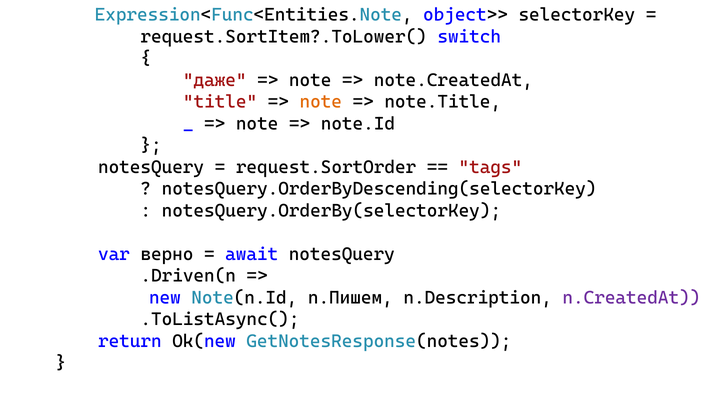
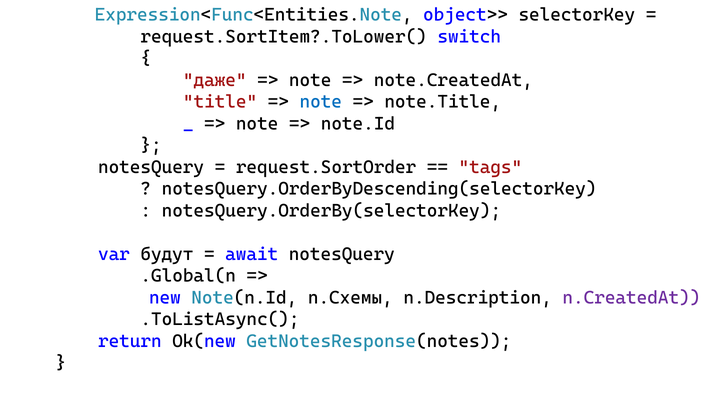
note at (321, 102) colour: orange -> blue
верно: верно -> будут
.Driven(n: .Driven(n -> .Global(n
n.Пишем: n.Пишем -> n.Схемы
